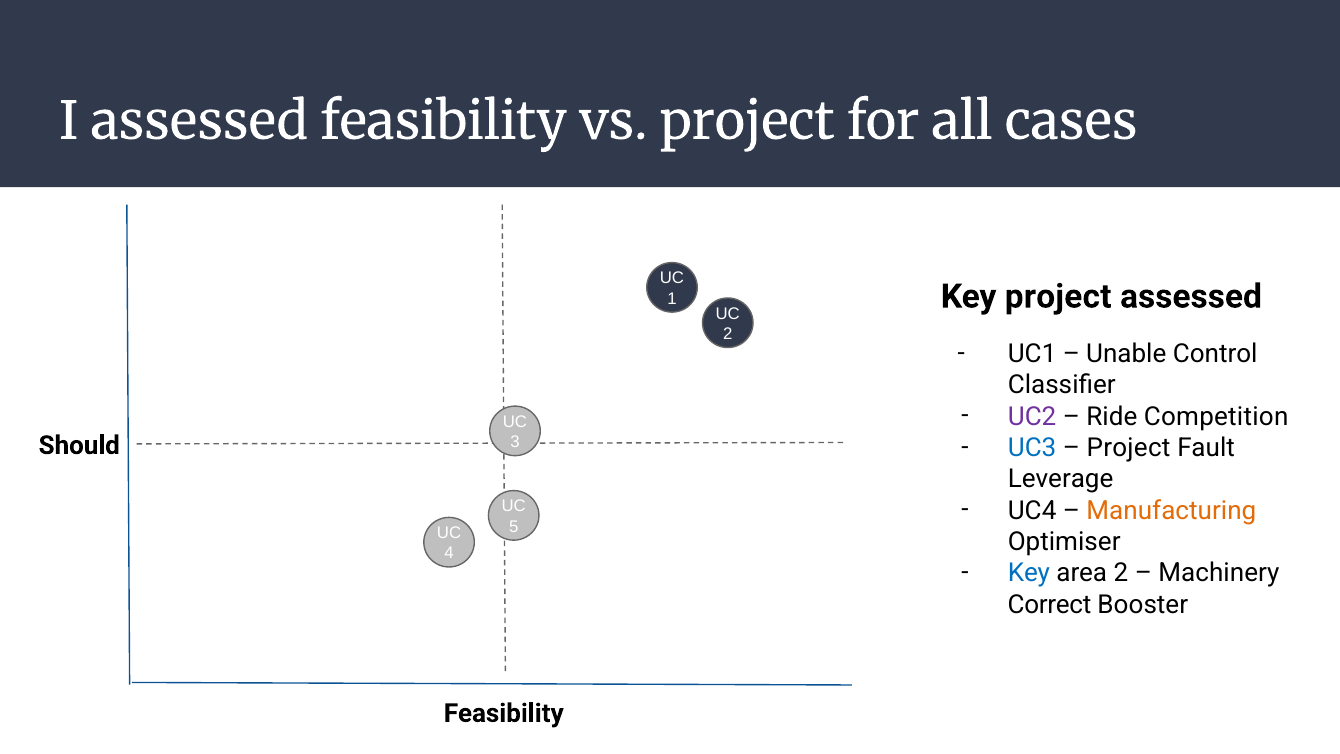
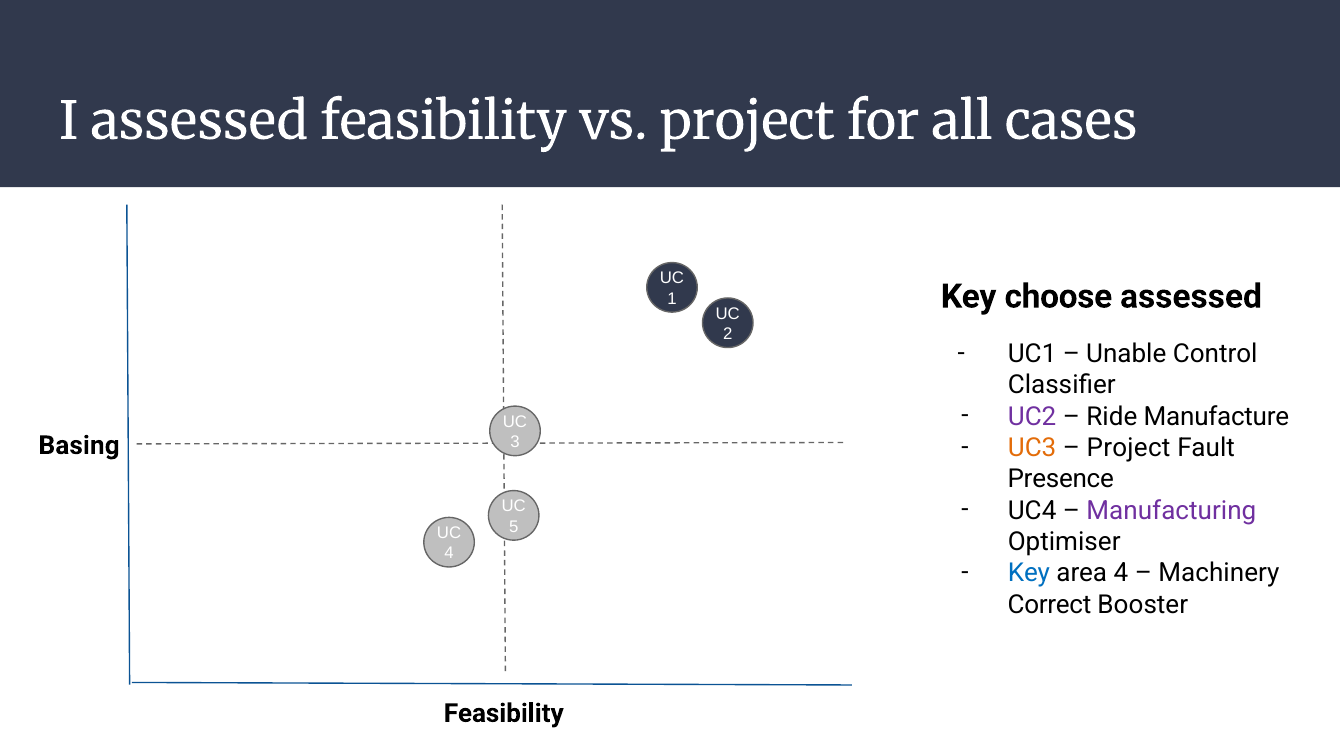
Key project: project -> choose
Competition: Competition -> Manufacture
Should: Should -> Basing
UC3 colour: blue -> orange
Leverage: Leverage -> Presence
Manufacturing colour: orange -> purple
area 2: 2 -> 4
